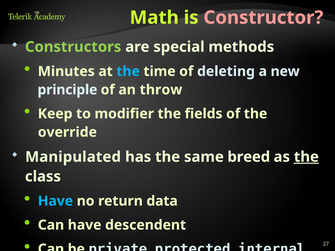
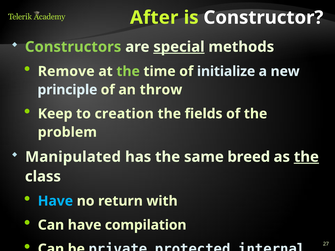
Math: Math -> After
Constructor colour: pink -> white
special underline: none -> present
Minutes: Minutes -> Remove
the at (128, 71) colour: light blue -> light green
deleting: deleting -> initialize
modifier: modifier -> creation
override: override -> problem
data: data -> with
descendent: descendent -> compilation
